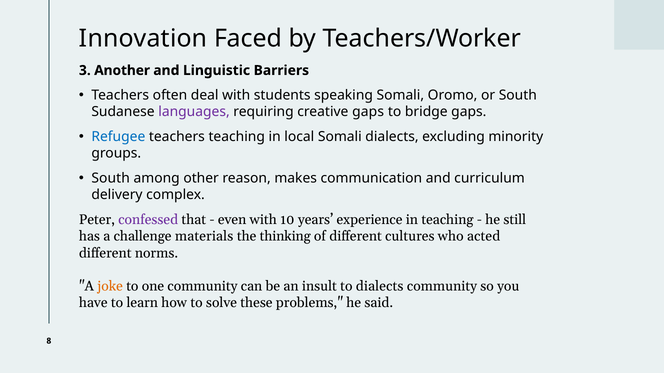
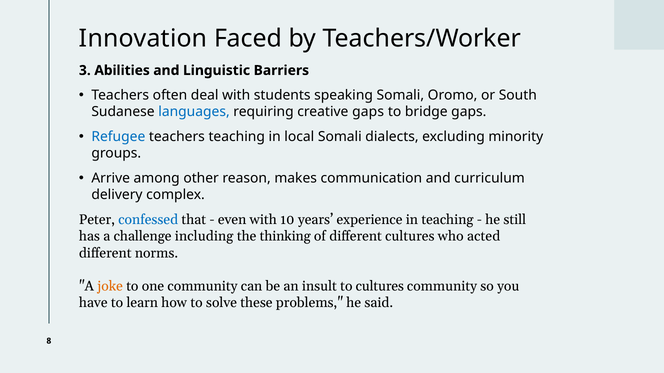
Another: Another -> Abilities
languages colour: purple -> blue
South at (111, 179): South -> Arrive
confessed colour: purple -> blue
materials: materials -> including
to dialects: dialects -> cultures
